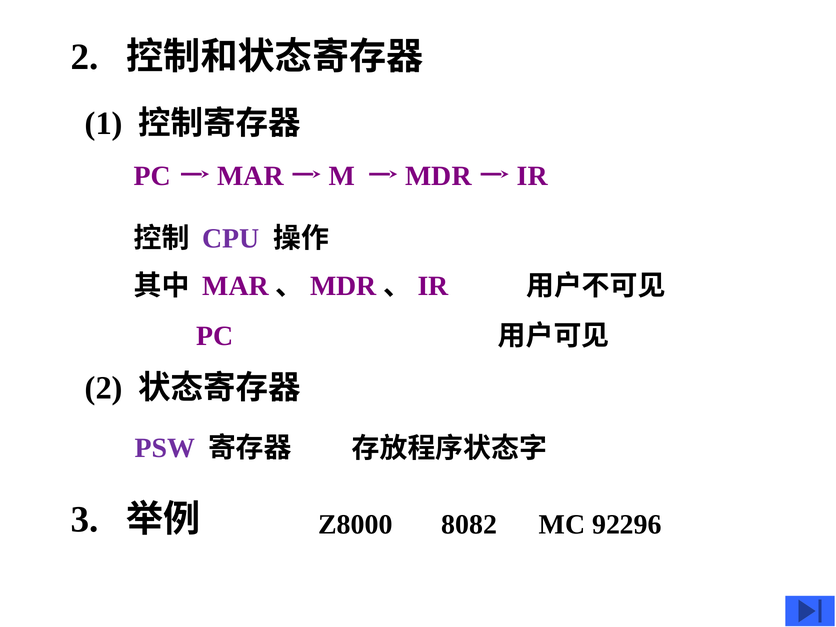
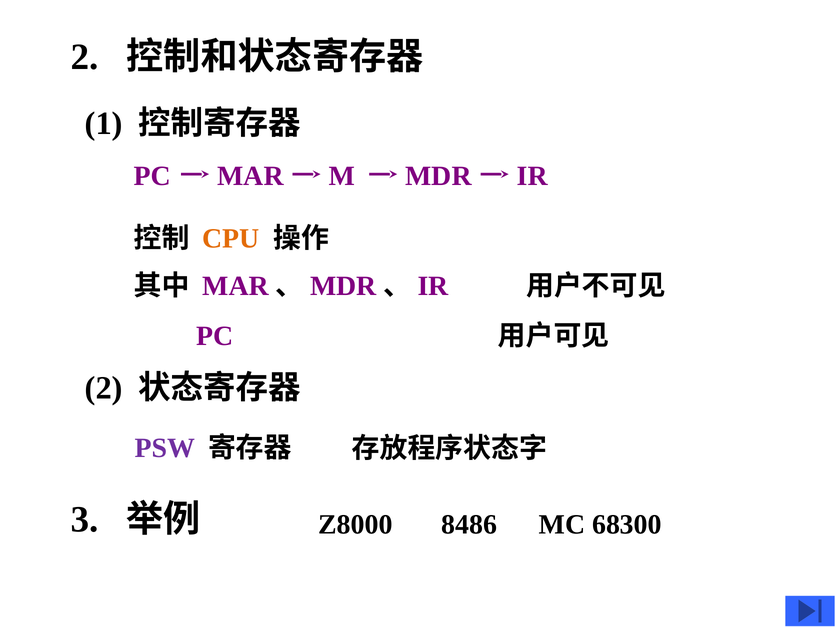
CPU colour: purple -> orange
8082: 8082 -> 8486
92296: 92296 -> 68300
